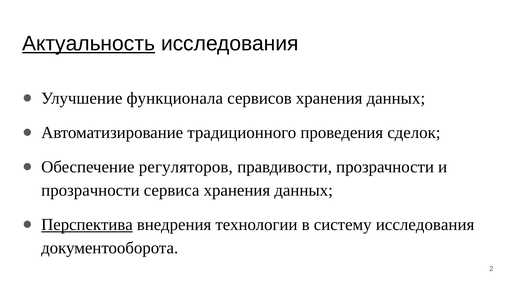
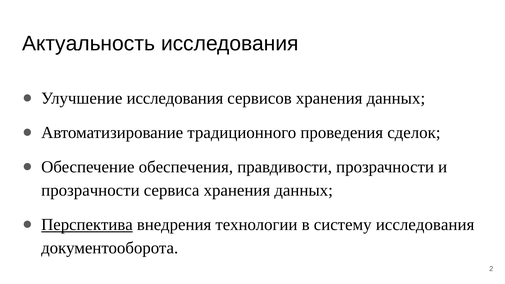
Актуальность underline: present -> none
Улучшение функционала: функционала -> исследования
регуляторов: регуляторов -> обеспечения
